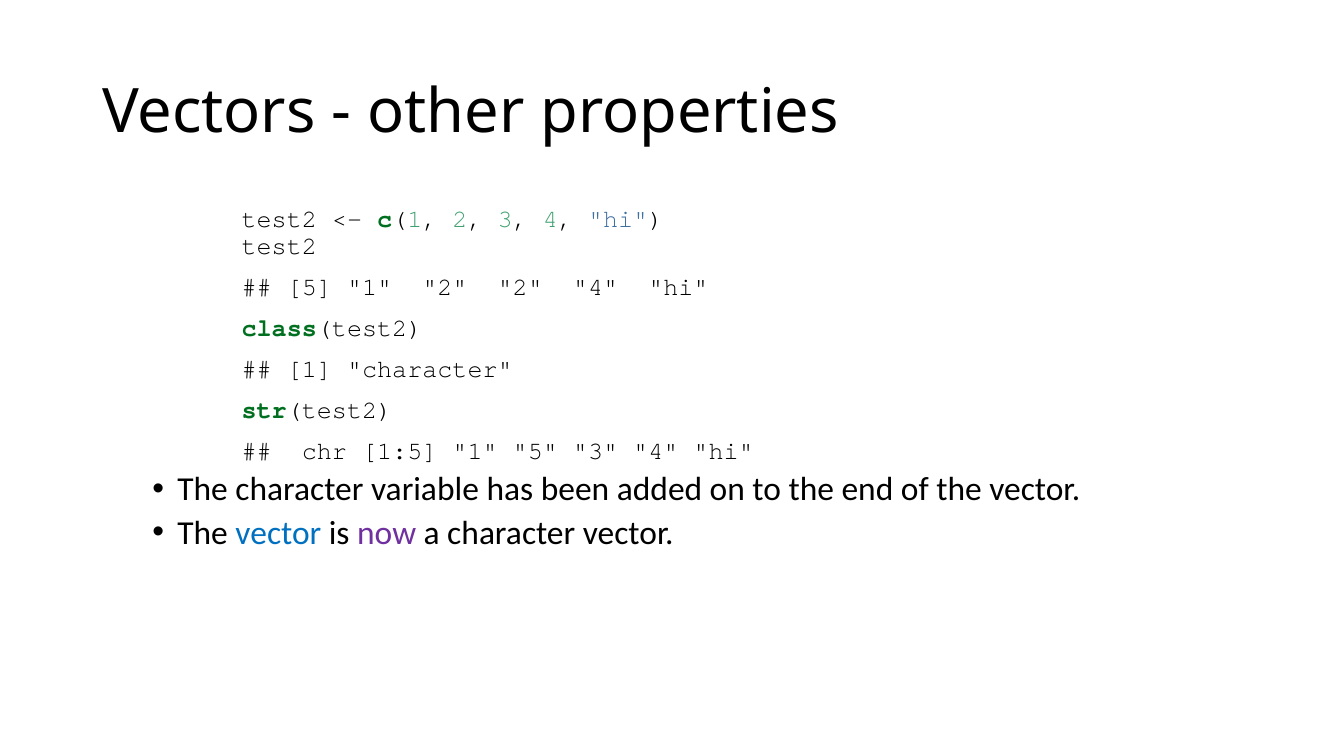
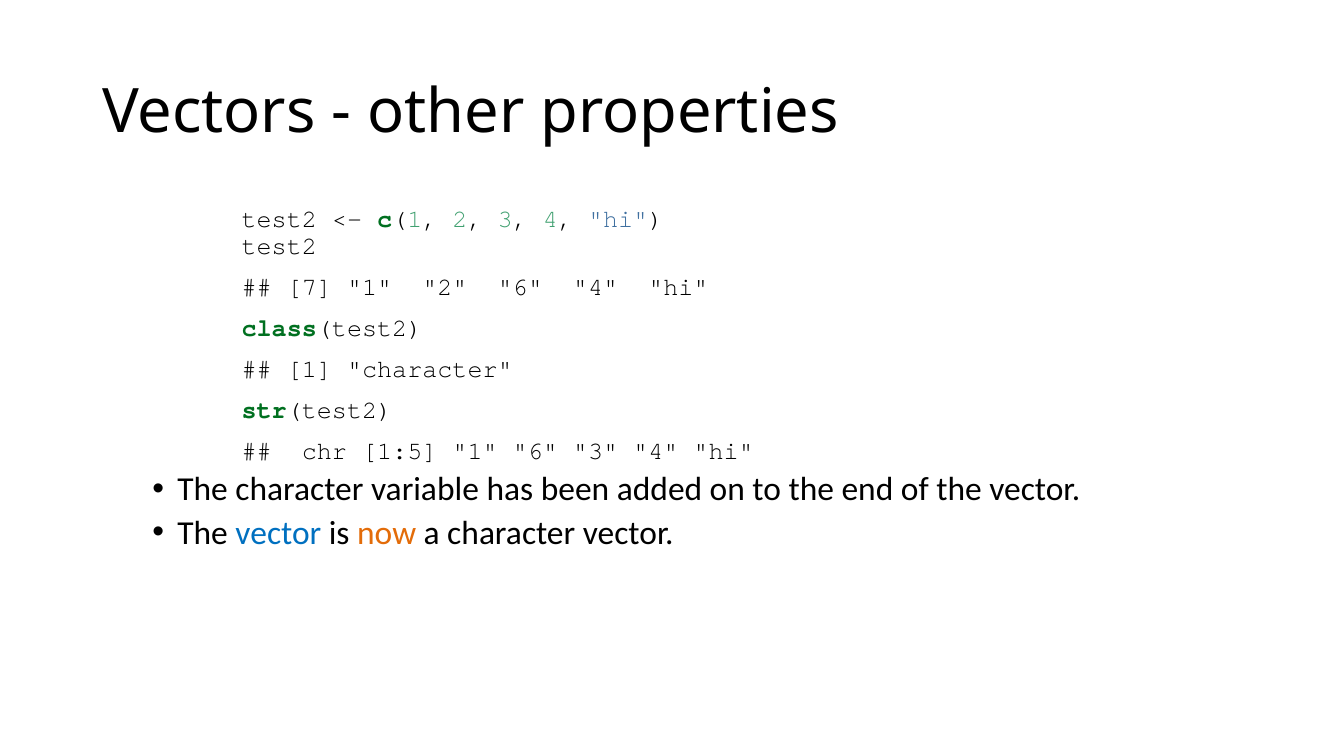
5 at (309, 287): 5 -> 7
2 2: 2 -> 6
1 5: 5 -> 6
now colour: purple -> orange
